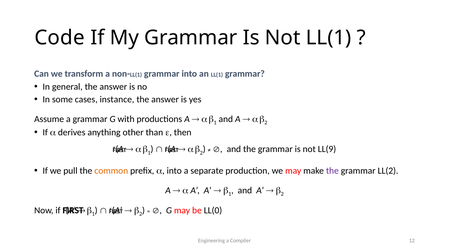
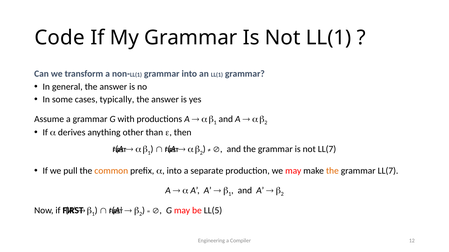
instance: instance -> typically
not LL(9: LL(9 -> LL(7
the at (332, 171) colour: purple -> orange
grammar LL(2: LL(2 -> LL(7
LL(0: LL(0 -> LL(5
